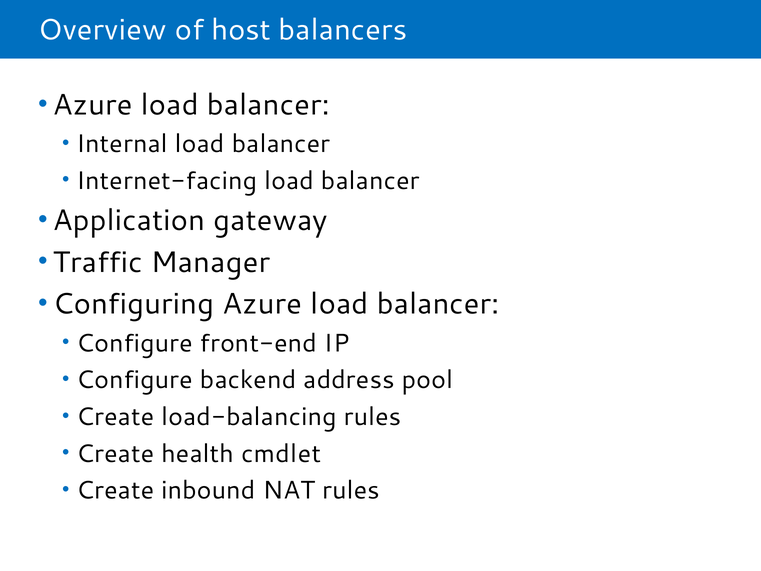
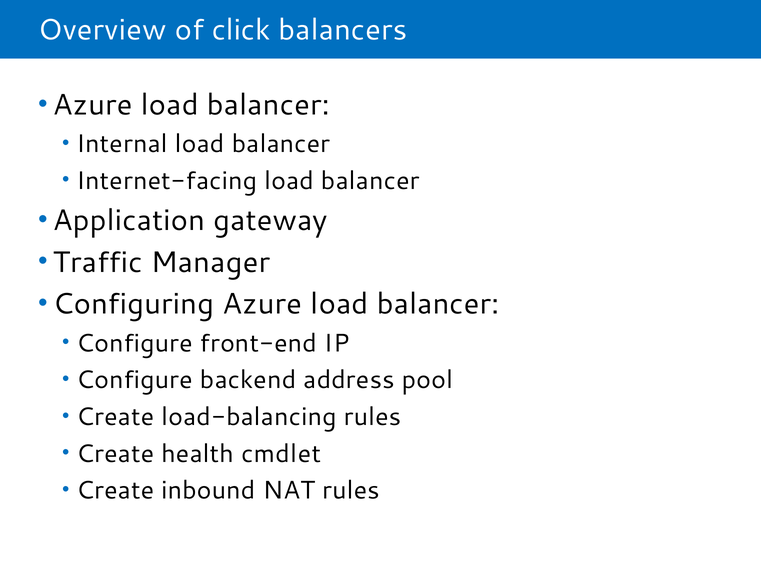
host: host -> click
